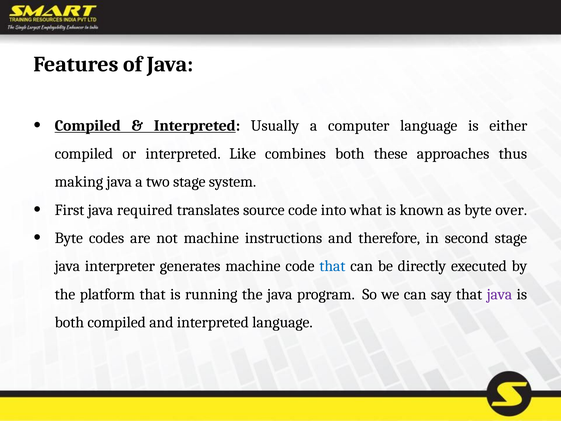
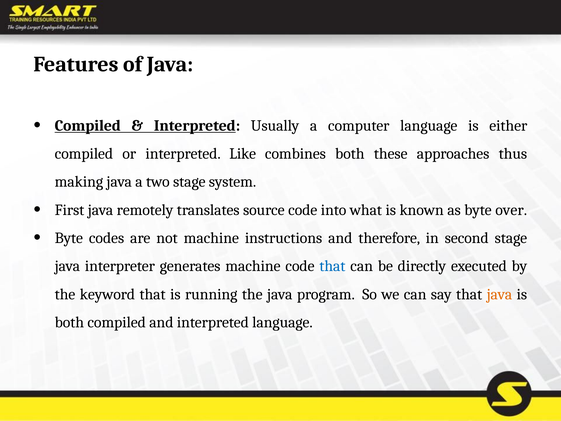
required: required -> remotely
platform: platform -> keyword
java at (499, 294) colour: purple -> orange
